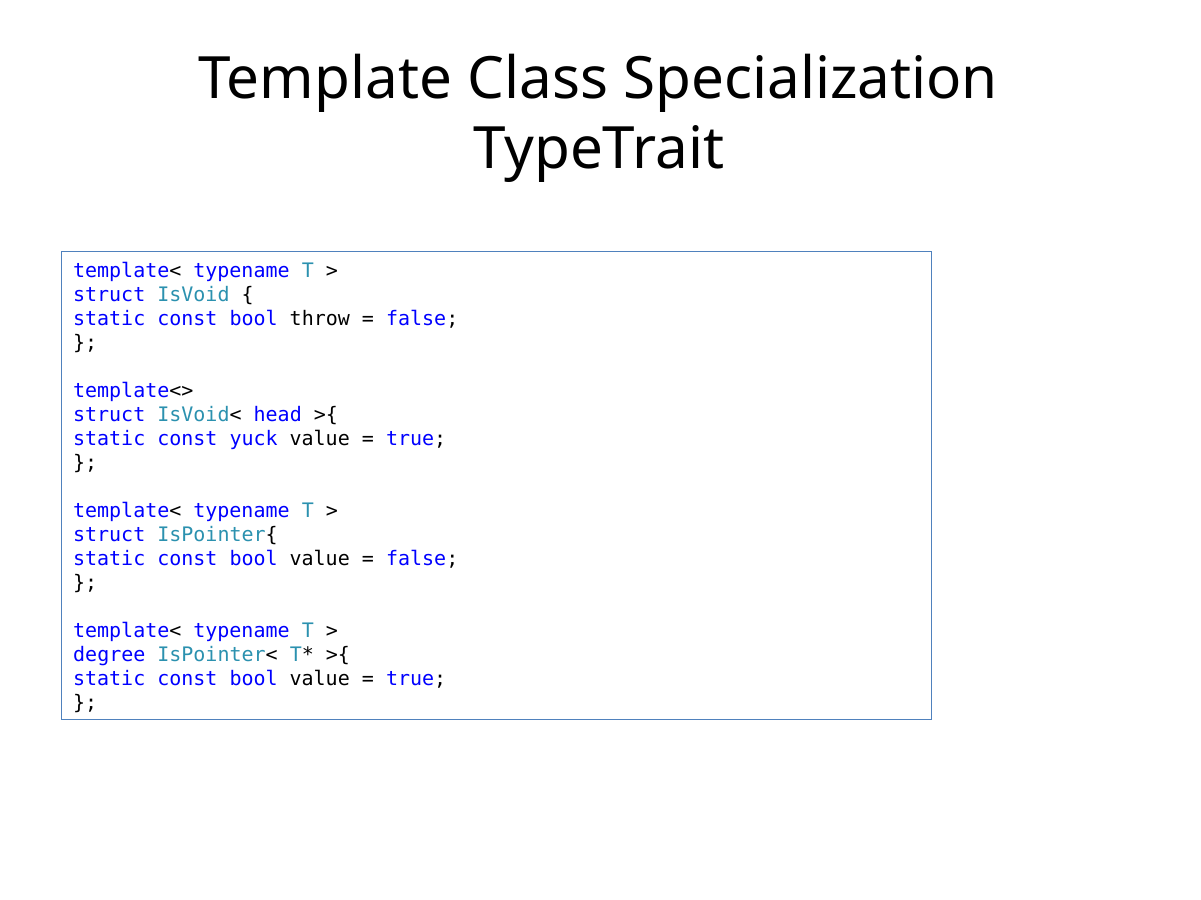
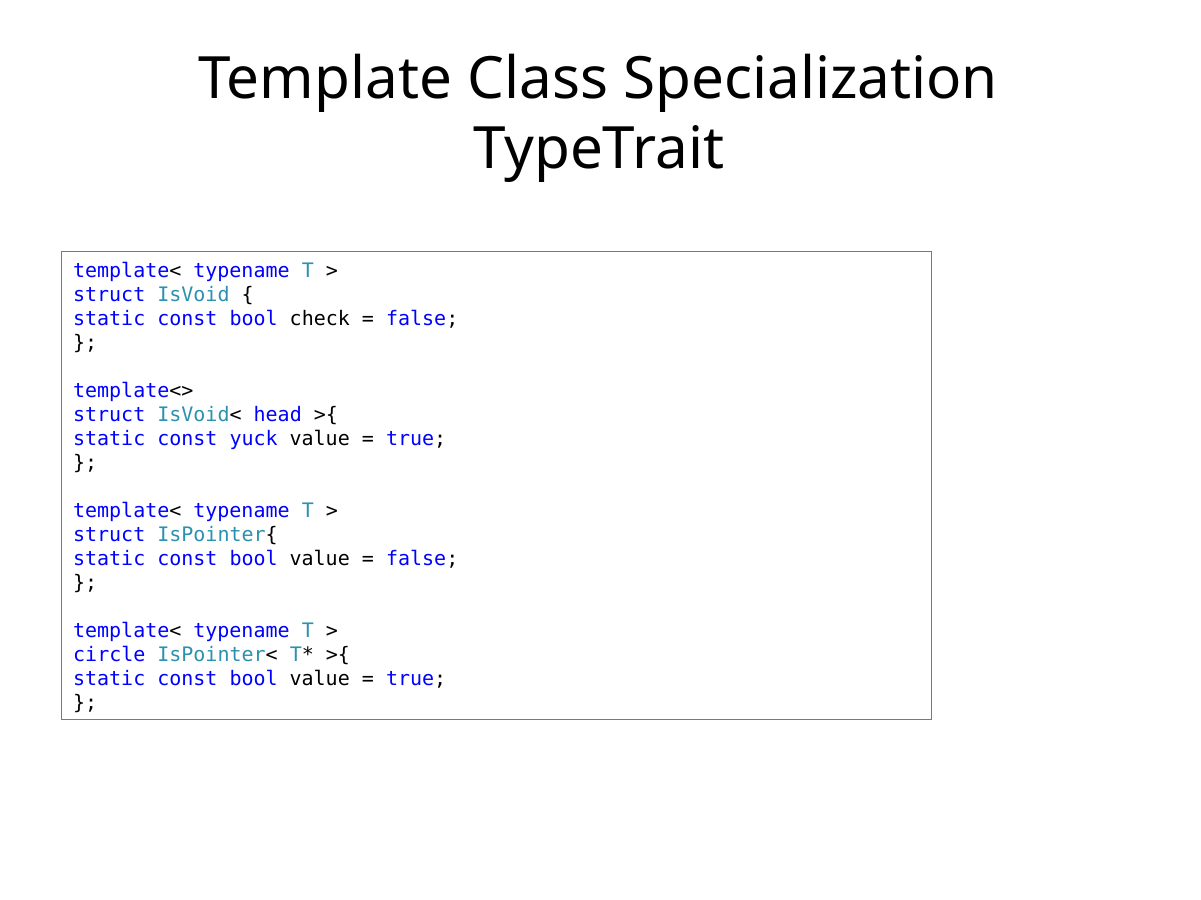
throw: throw -> check
degree: degree -> circle
